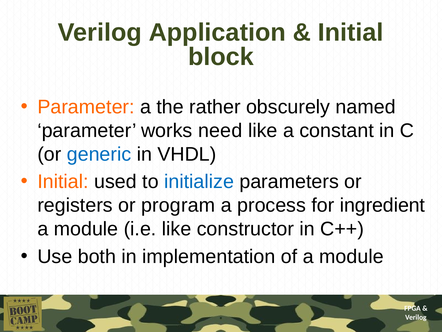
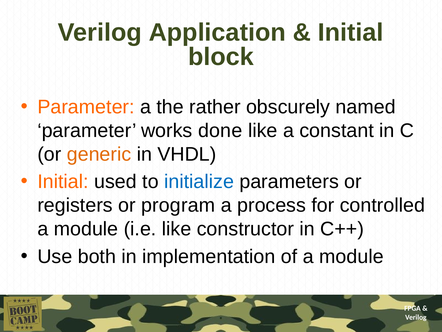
need: need -> done
generic colour: blue -> orange
ingredient: ingredient -> controlled
